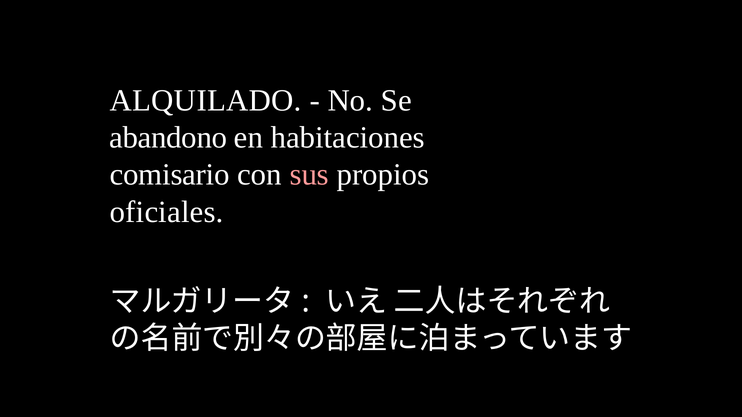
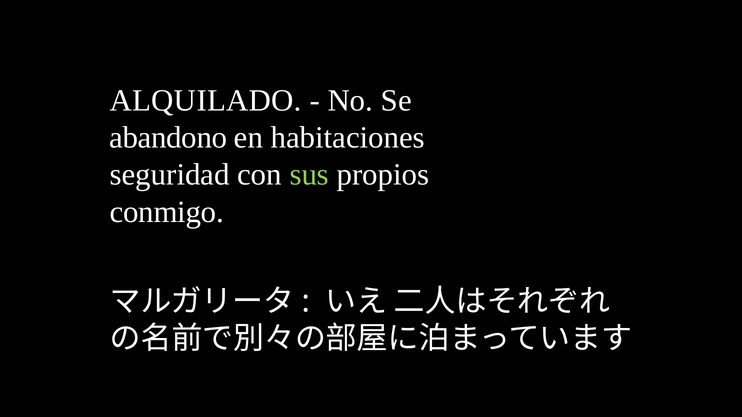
comisario: comisario -> seguridad
sus colour: pink -> light green
oficiales: oficiales -> conmigo
